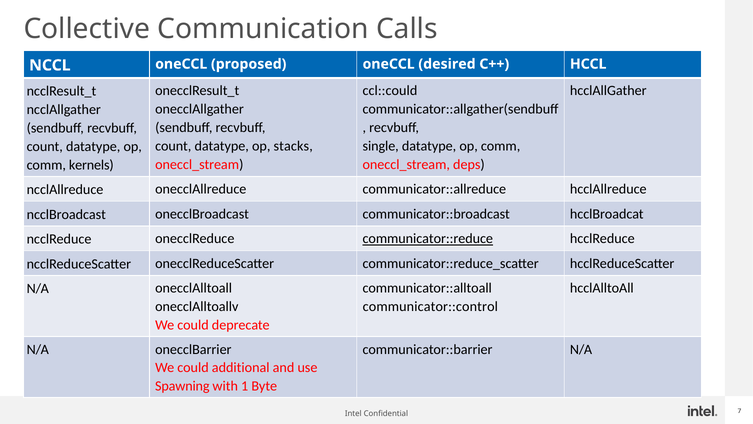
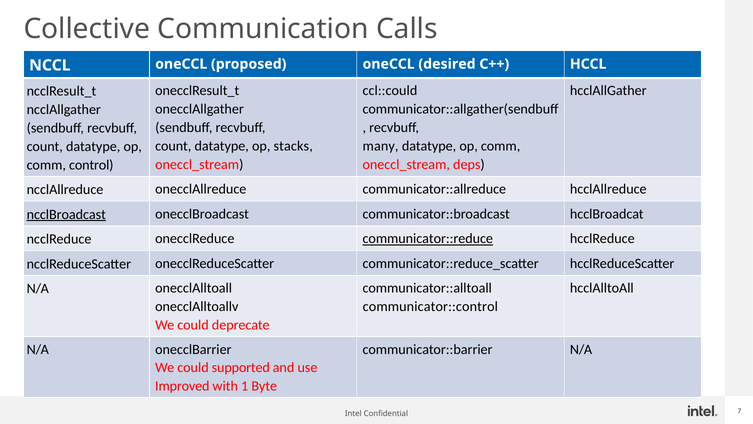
single: single -> many
kernels: kernels -> control
ncclBroadcast underline: none -> present
additional: additional -> supported
Spawning: Spawning -> Improved
